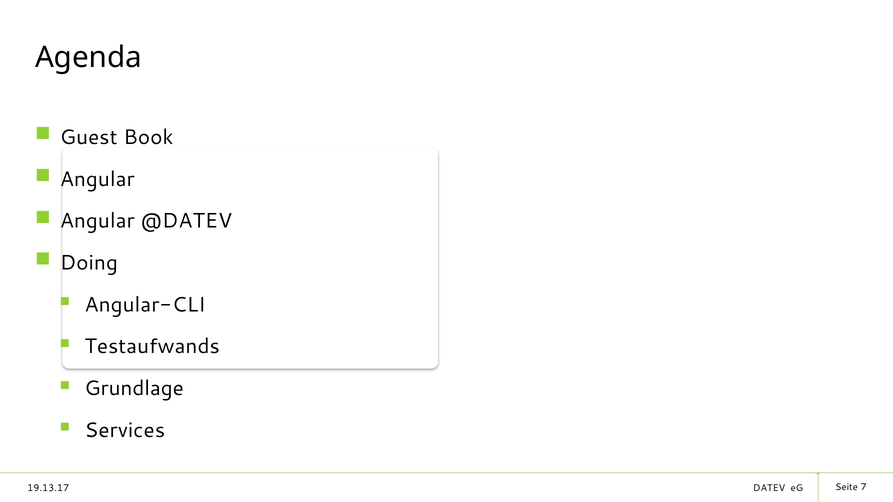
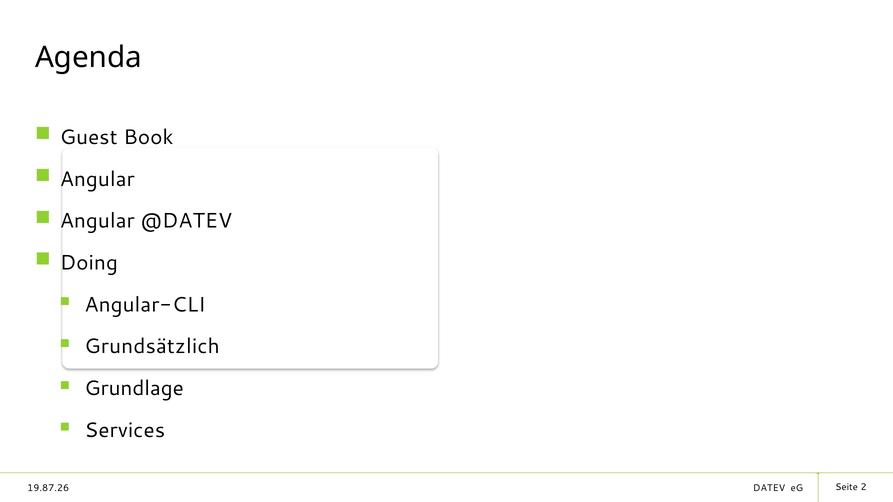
Testaufwands: Testaufwands -> Grundsätzlich
19.13.17: 19.13.17 -> 19.87.26
7: 7 -> 2
